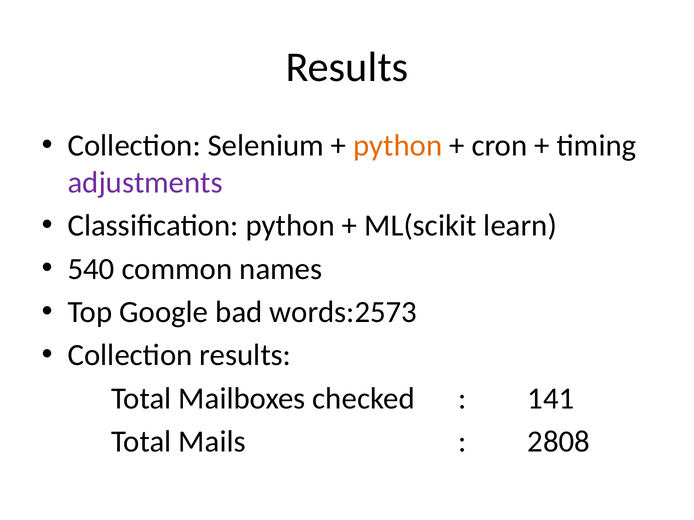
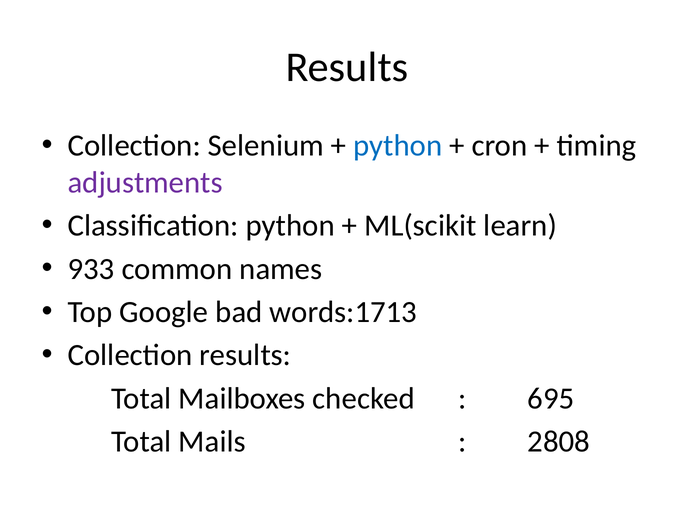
python at (398, 146) colour: orange -> blue
540: 540 -> 933
words:2573: words:2573 -> words:1713
141: 141 -> 695
